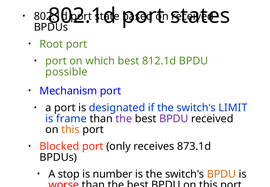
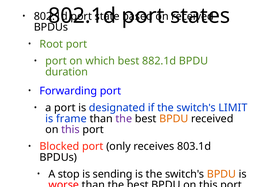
812.1d: 812.1d -> 882.1d
possible: possible -> duration
Mechanism: Mechanism -> Forwarding
BPDU at (174, 119) colour: purple -> orange
this at (70, 129) colour: orange -> purple
873.1d: 873.1d -> 803.1d
number: number -> sending
